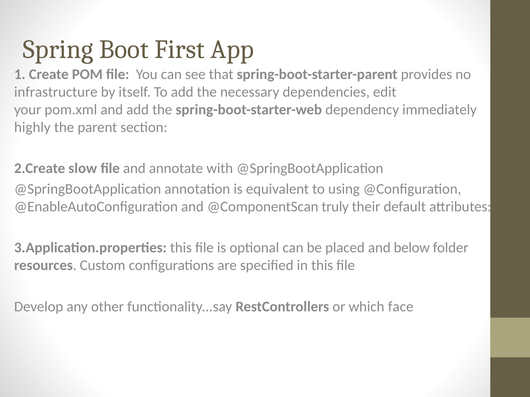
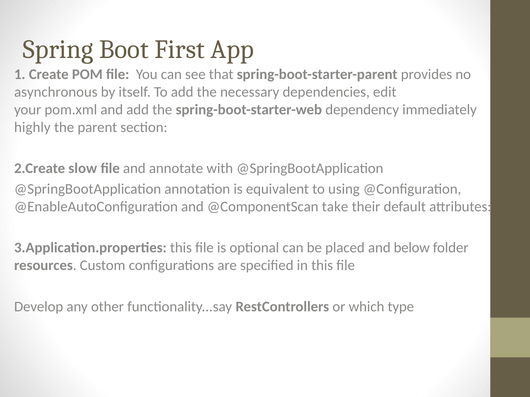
infrastructure: infrastructure -> asynchronous
truly: truly -> take
face: face -> type
